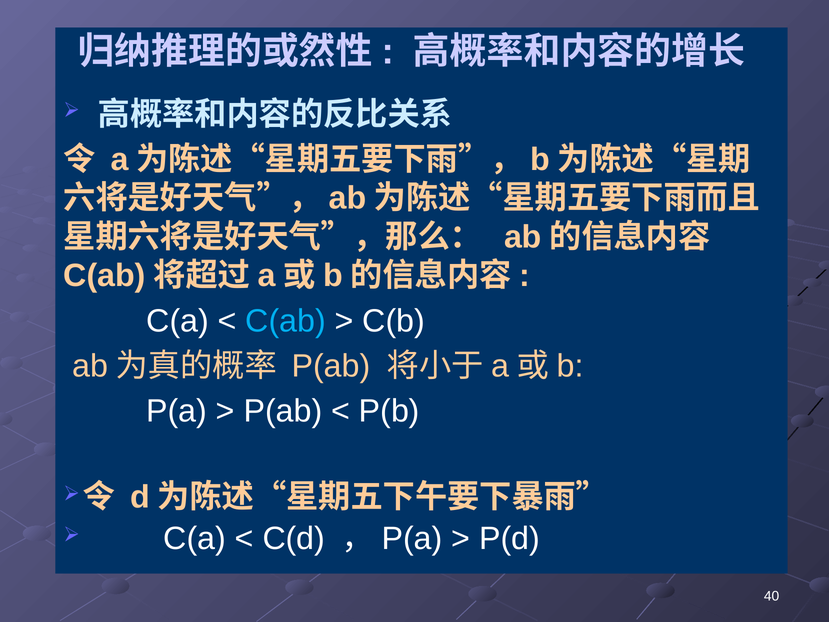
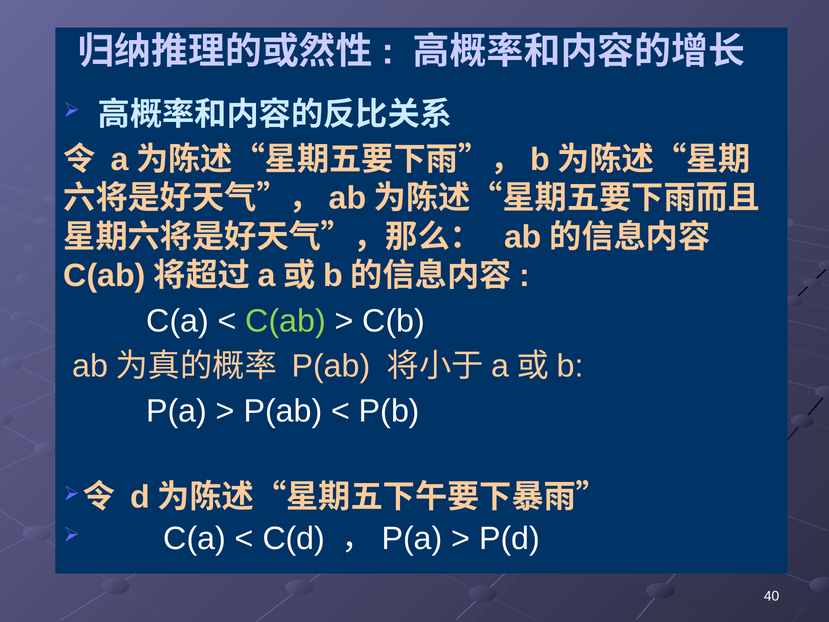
C(ab at (286, 321) colour: light blue -> light green
